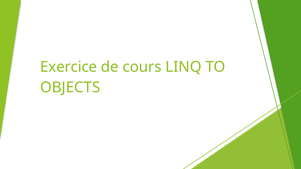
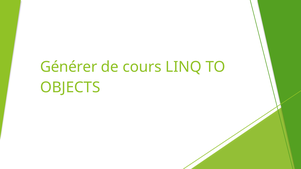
Exercice: Exercice -> Générer
